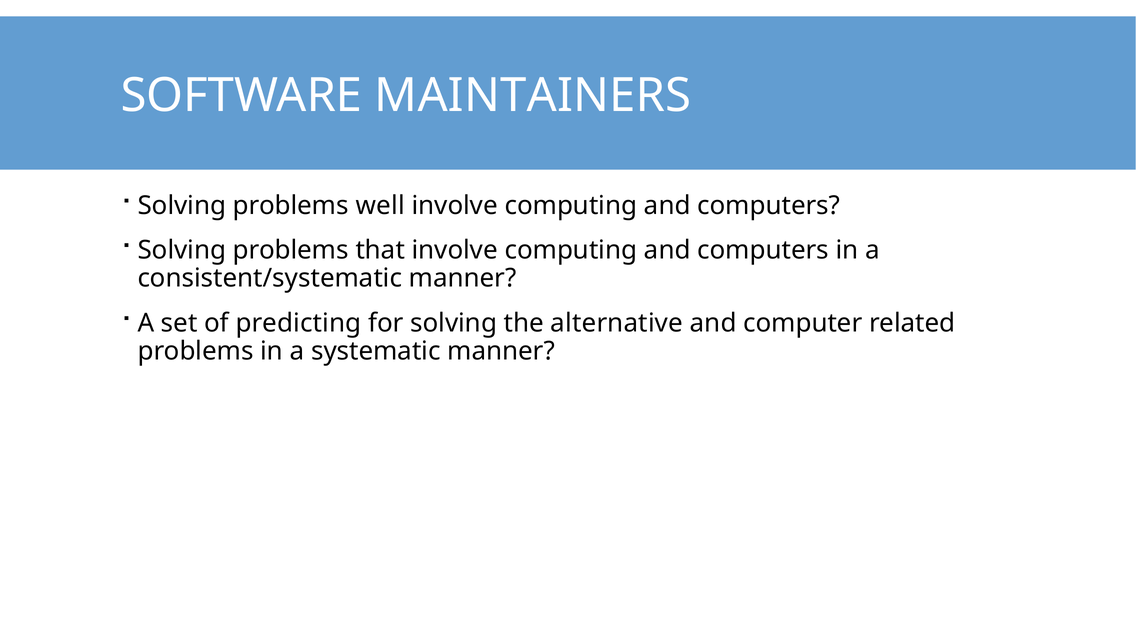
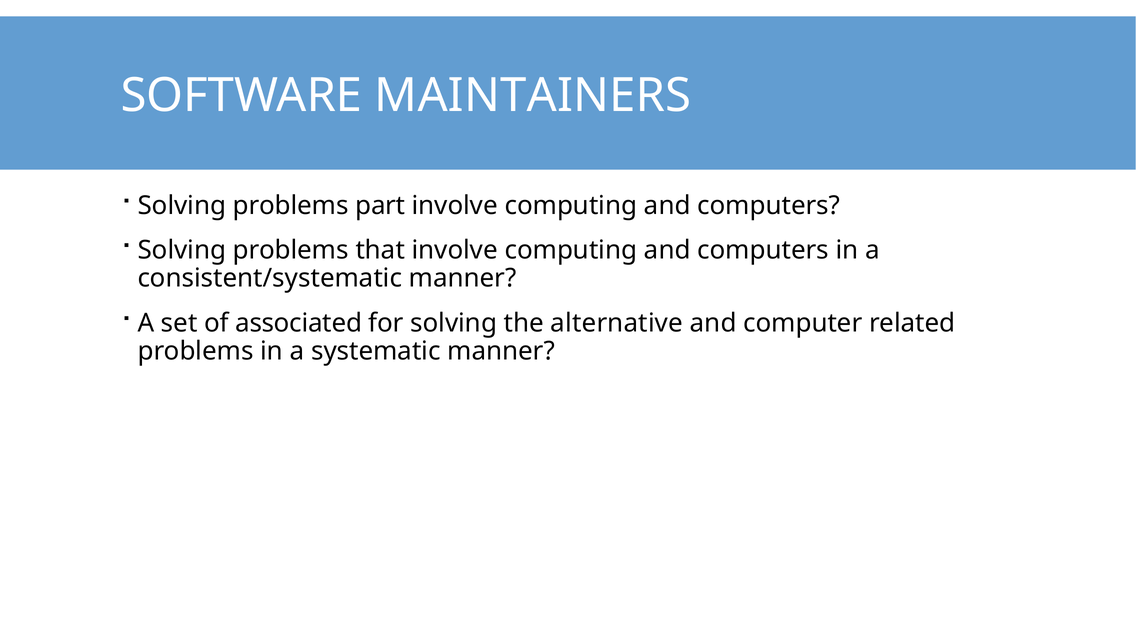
well: well -> part
predicting: predicting -> associated
